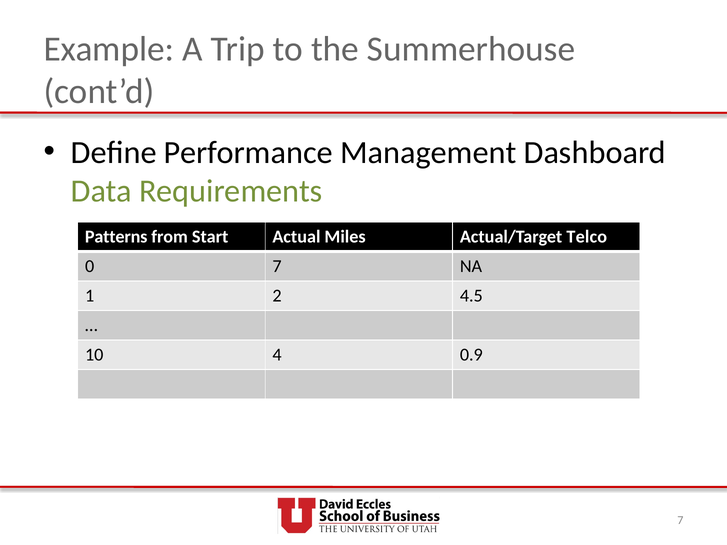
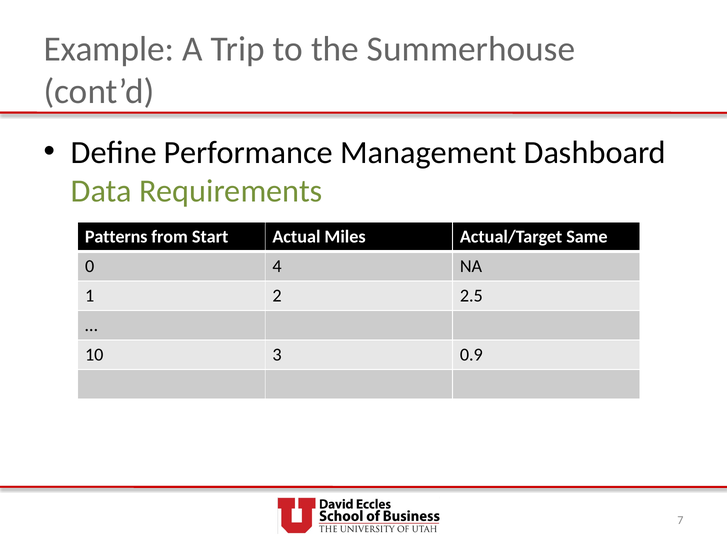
Telco: Telco -> Same
0 7: 7 -> 4
4.5: 4.5 -> 2.5
4: 4 -> 3
